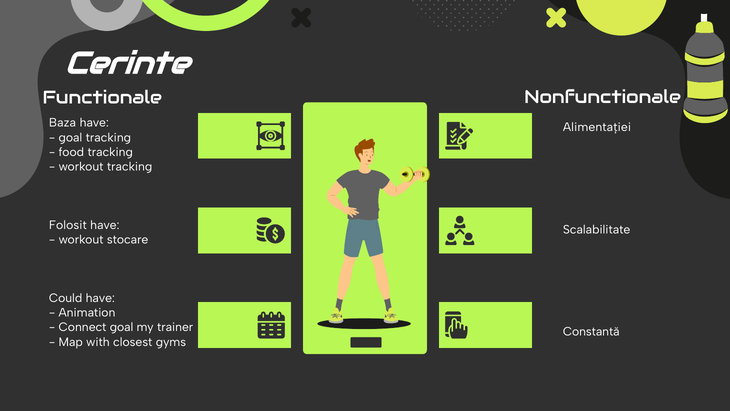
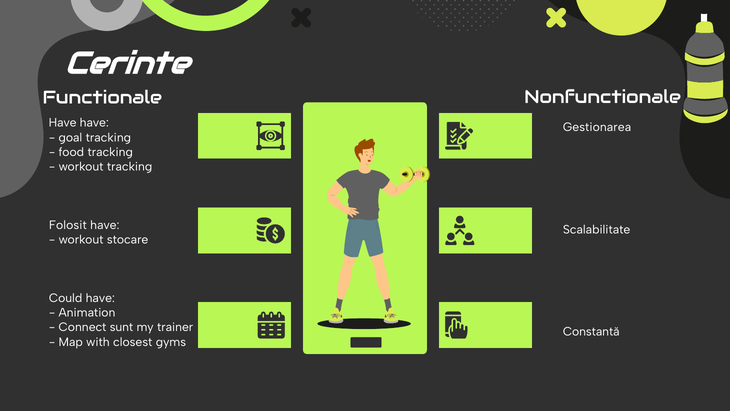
Baza at (63, 123): Baza -> Have
Alimentației: Alimentației -> Gestionarea
Connect goal: goal -> sunt
